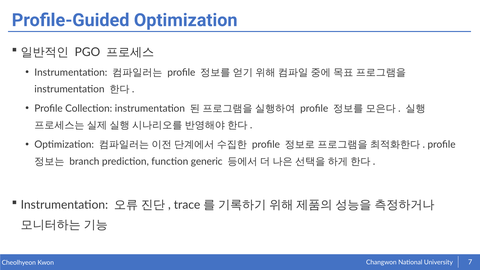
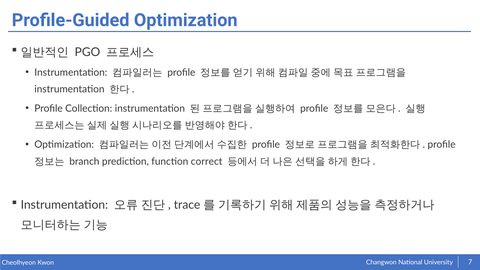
generic: generic -> correct
